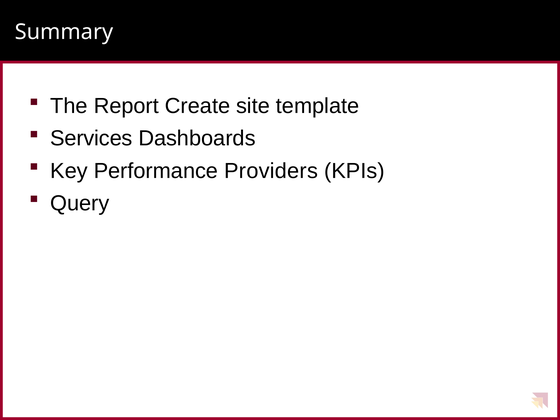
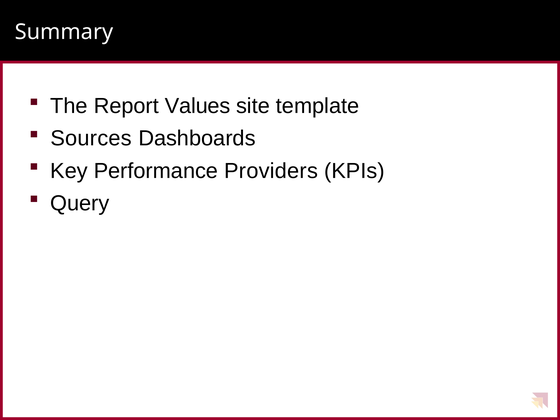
Create: Create -> Values
Services: Services -> Sources
